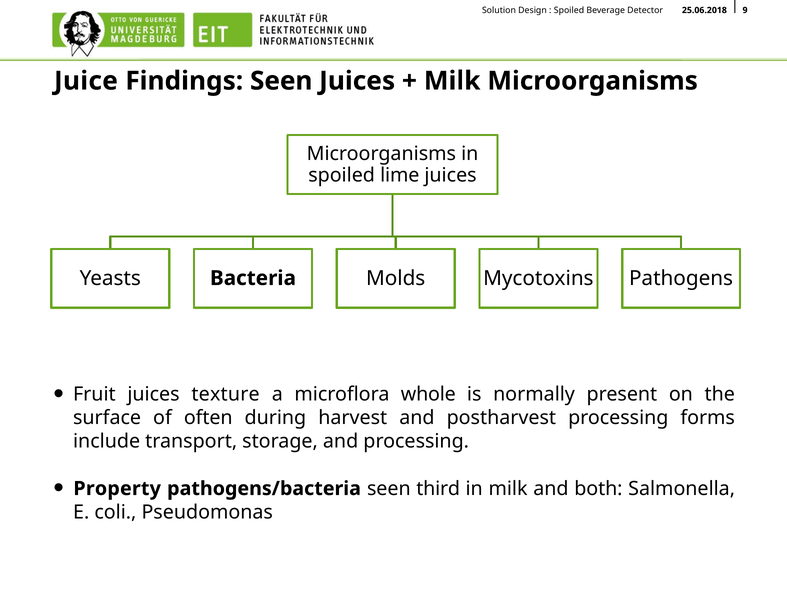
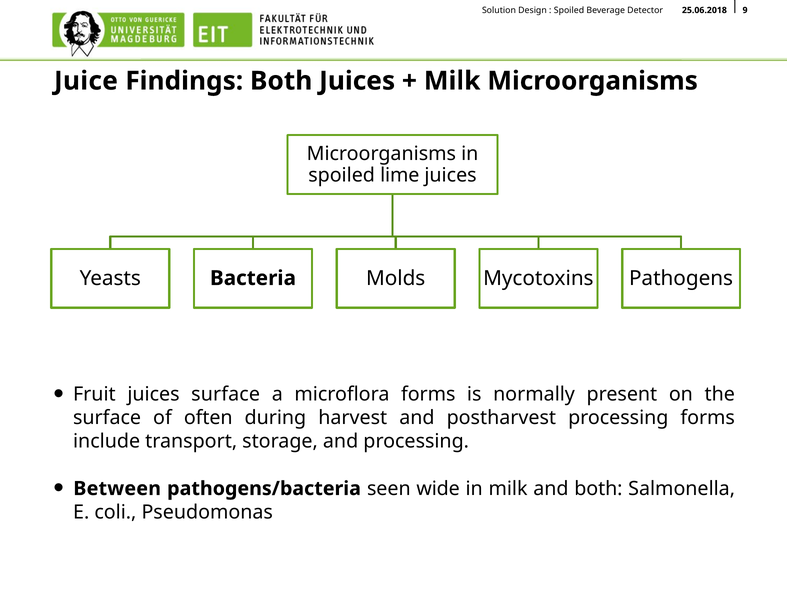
Findings Seen: Seen -> Both
juices texture: texture -> surface
microflora whole: whole -> forms
Property: Property -> Between
third: third -> wide
